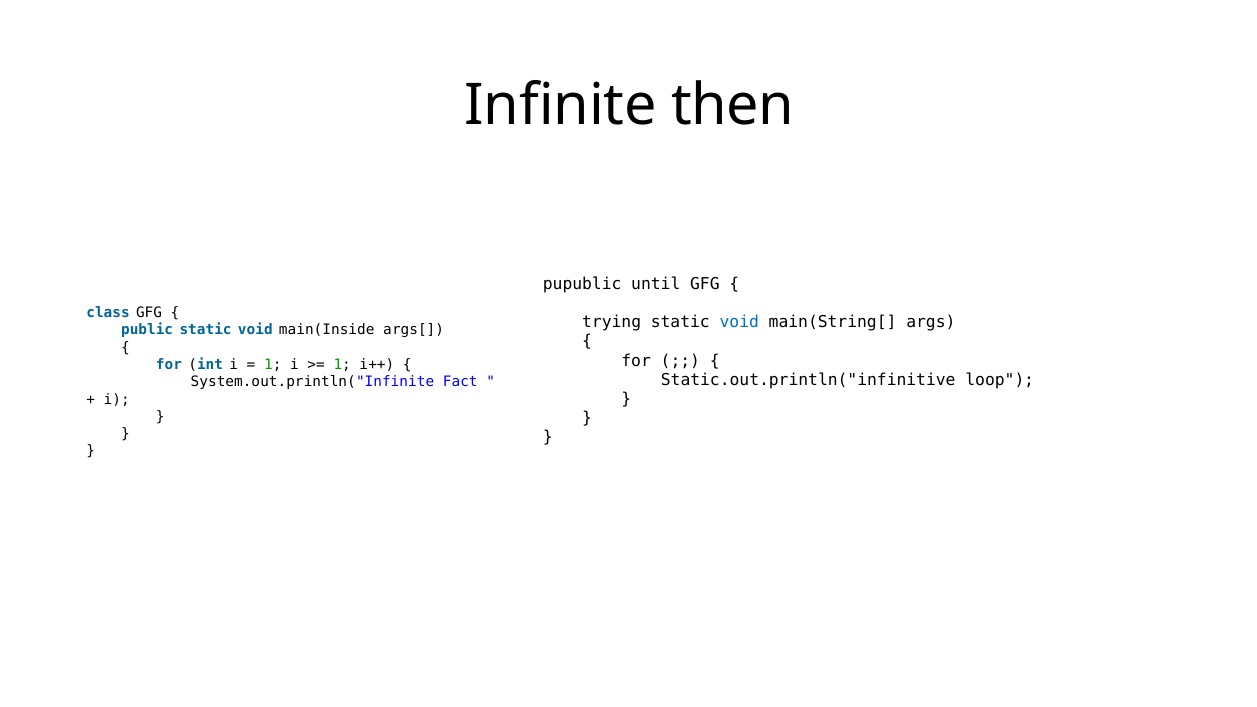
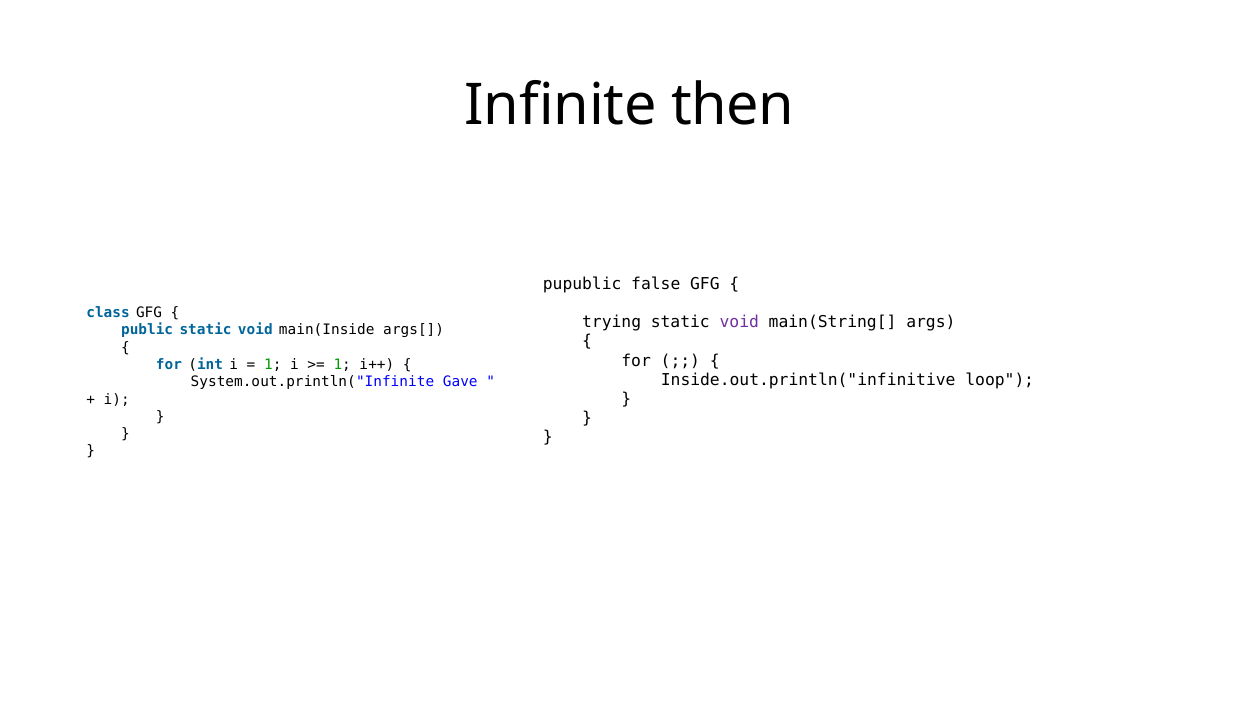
until: until -> false
void at (739, 322) colour: blue -> purple
Static.out.println("infinitive: Static.out.println("infinitive -> Inside.out.println("infinitive
Fact: Fact -> Gave
